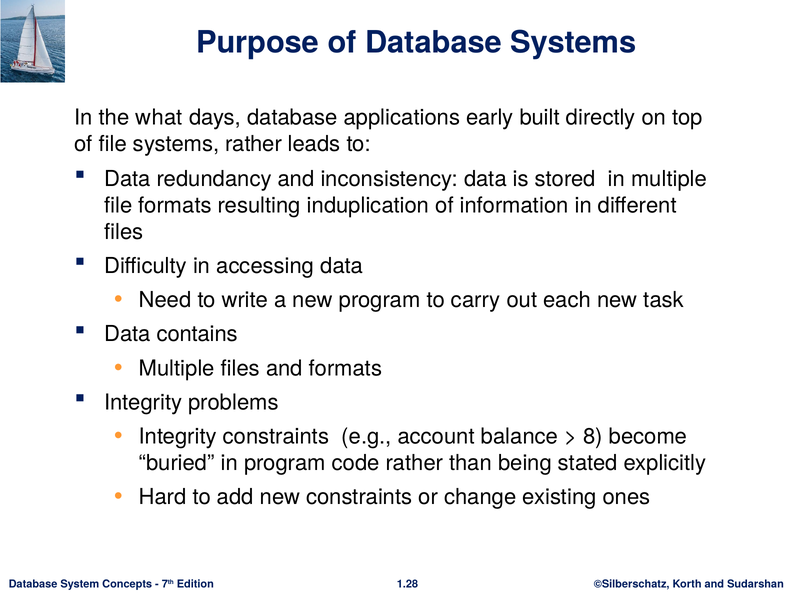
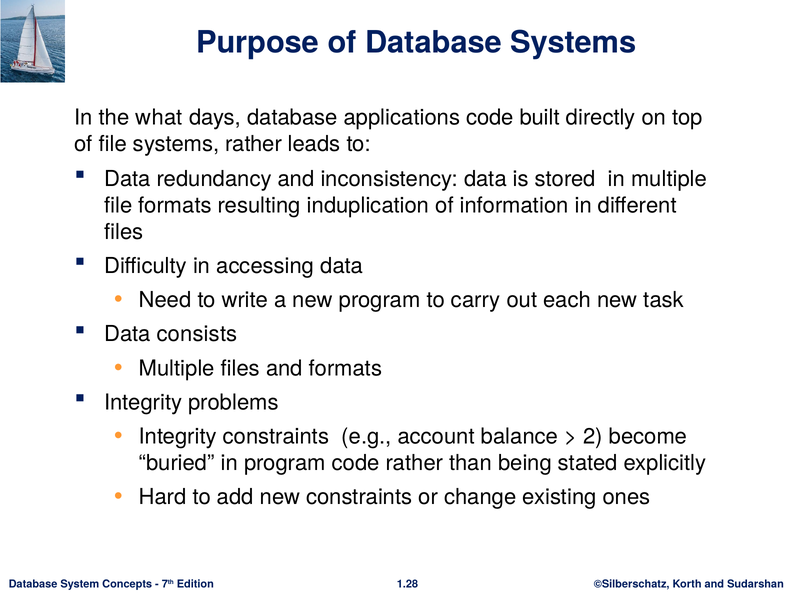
applications early: early -> code
contains: contains -> consists
8: 8 -> 2
